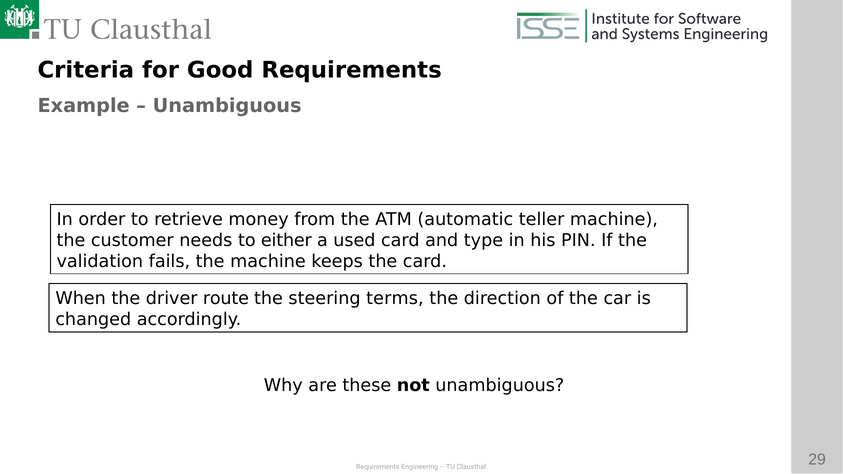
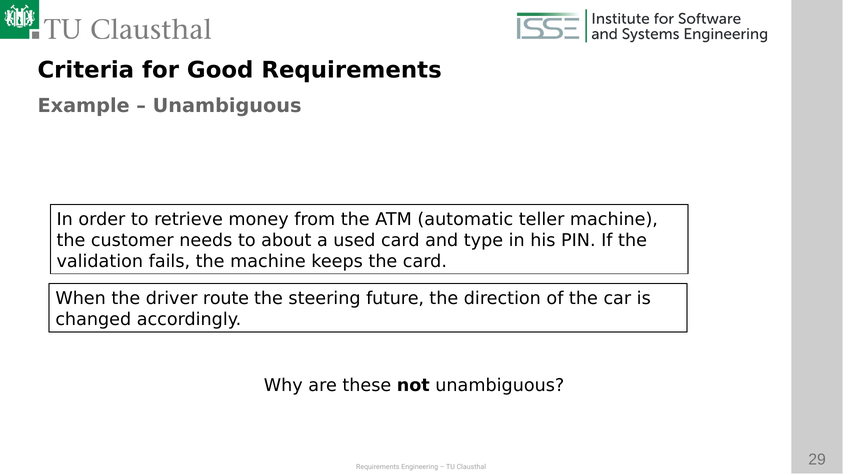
either: either -> about
terms: terms -> future
